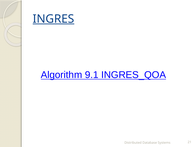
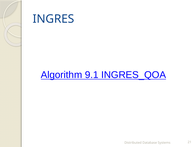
INGRES underline: present -> none
